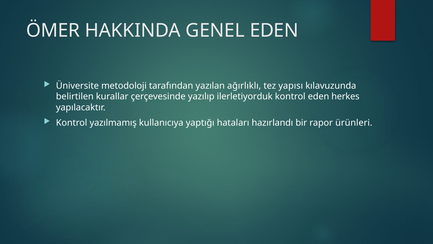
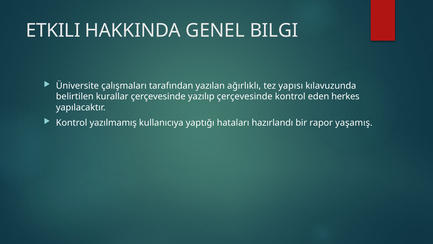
ÖMER: ÖMER -> ETKILI
GENEL EDEN: EDEN -> BILGI
metodoloji: metodoloji -> çalışmaları
yazılıp ilerletiyorduk: ilerletiyorduk -> çerçevesinde
ürünleri: ürünleri -> yaşamış
